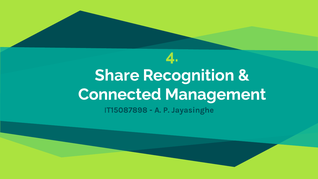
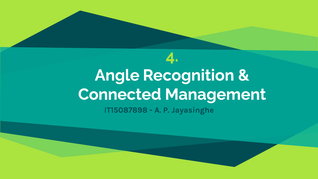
Share: Share -> Angle
